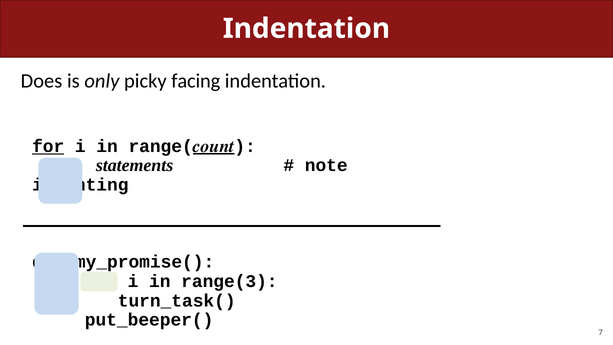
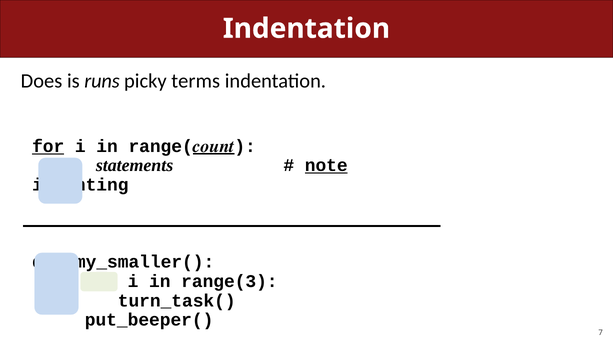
only: only -> runs
facing: facing -> terms
note underline: none -> present
my_promise(: my_promise( -> my_smaller(
